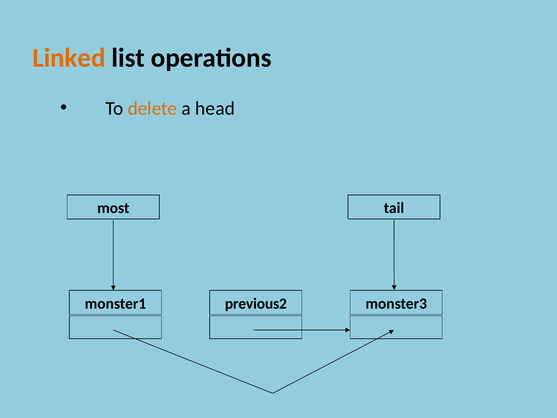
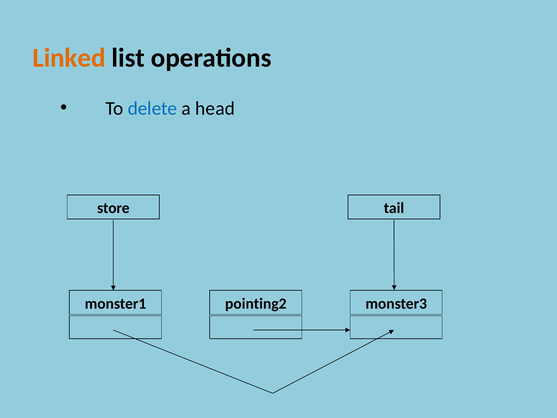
delete colour: orange -> blue
most: most -> store
previous2: previous2 -> pointing2
